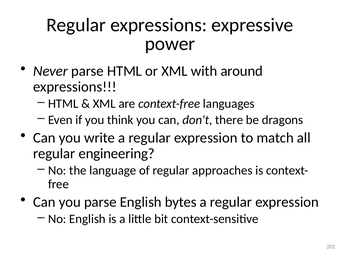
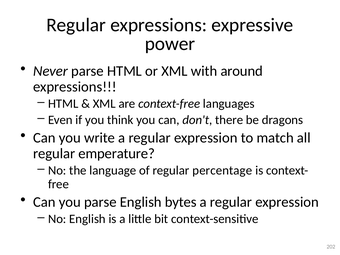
engineering: engineering -> emperature
approaches: approaches -> percentage
